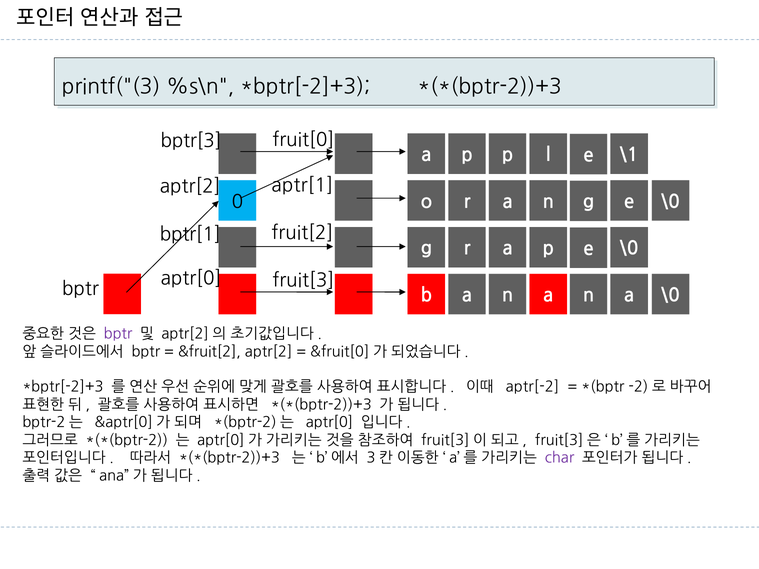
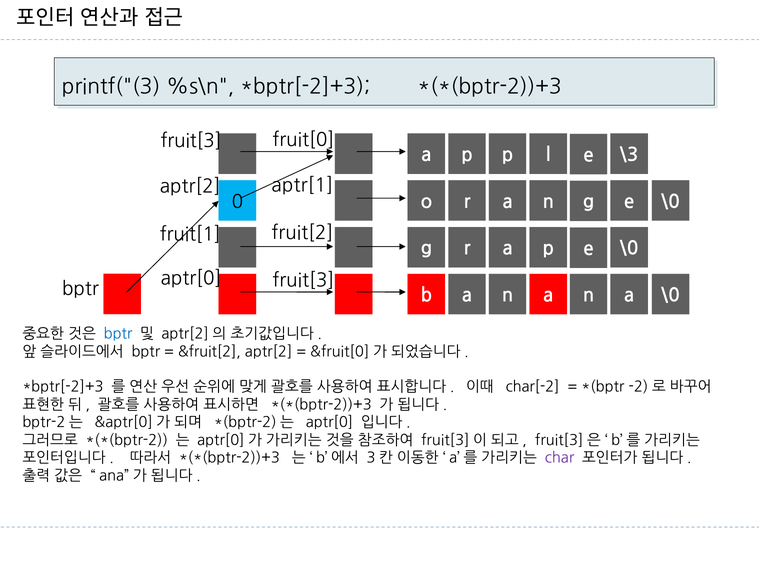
bptr[3 at (191, 141): bptr[3 -> fruit[3
\1: \1 -> \3
bptr[1: bptr[1 -> fruit[1
bptr at (118, 334) colour: purple -> blue
aptr[-2: aptr[-2 -> char[-2
